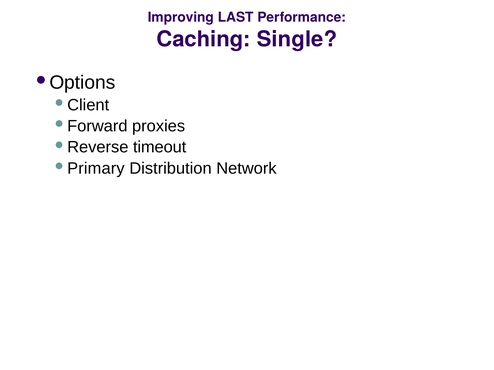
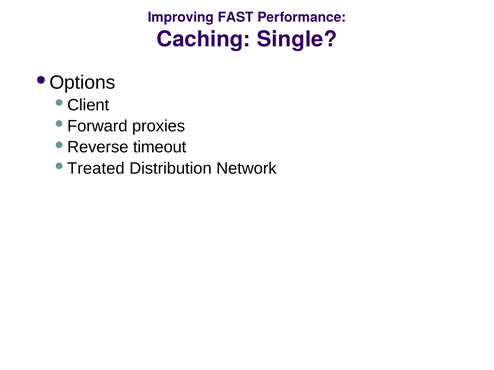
LAST: LAST -> FAST
Primary: Primary -> Treated
